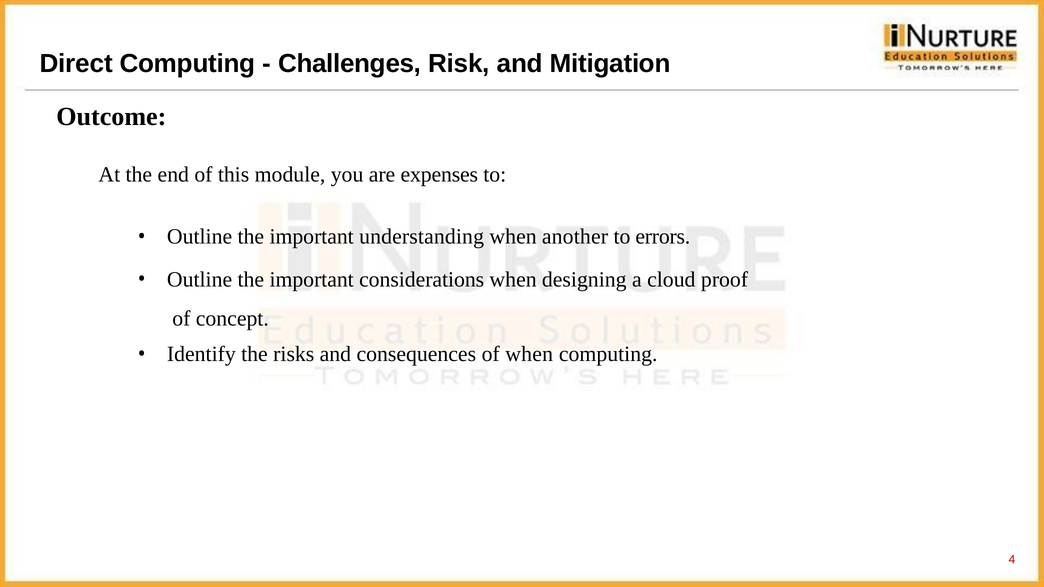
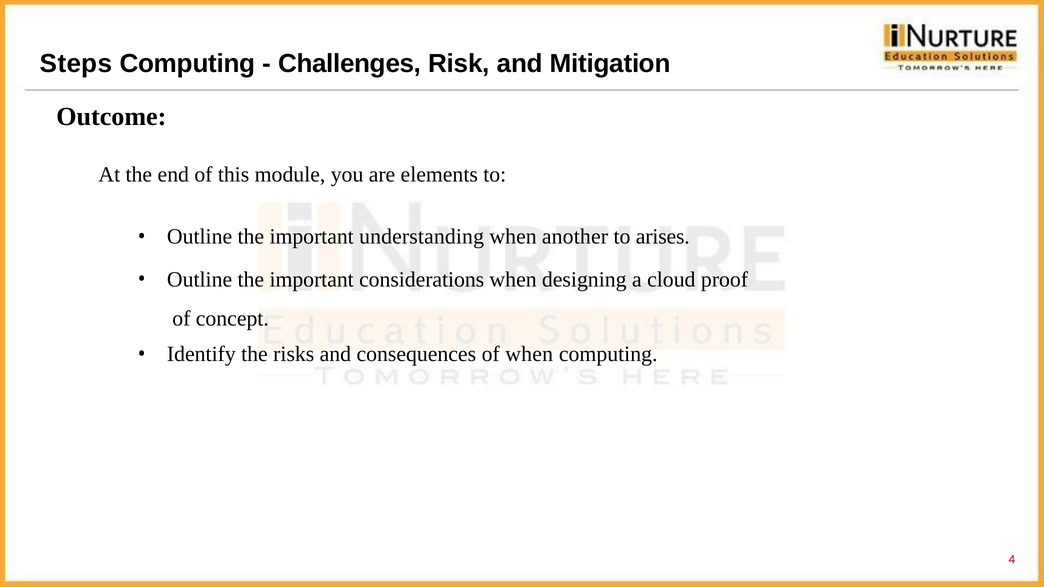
Direct: Direct -> Steps
expenses: expenses -> elements
errors: errors -> arises
